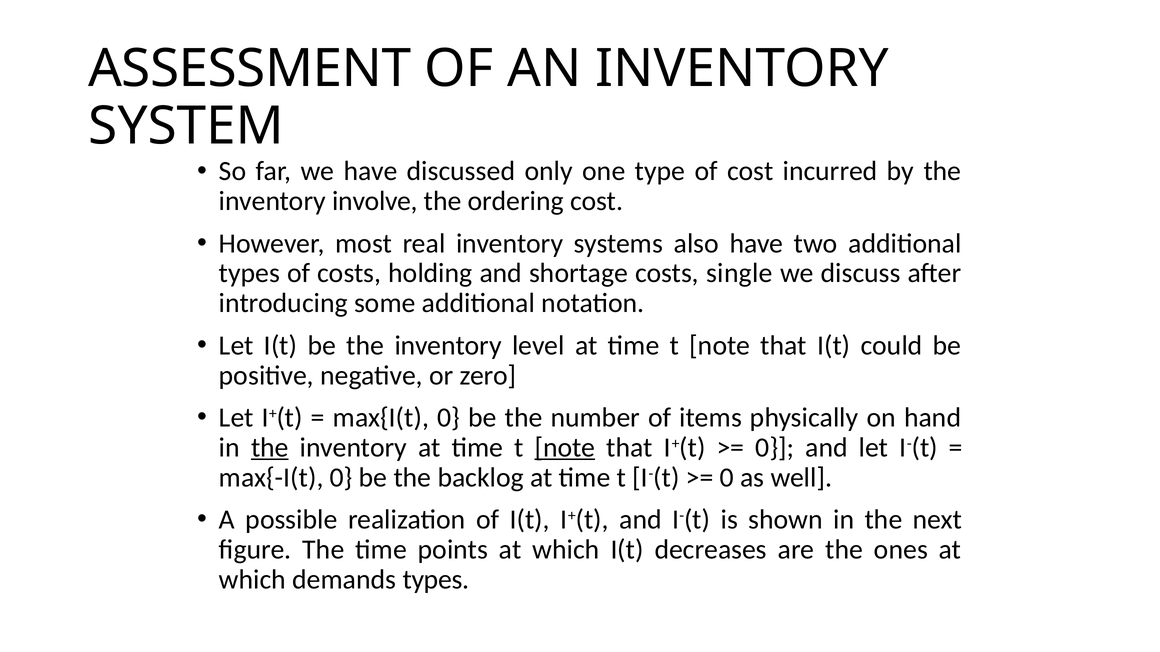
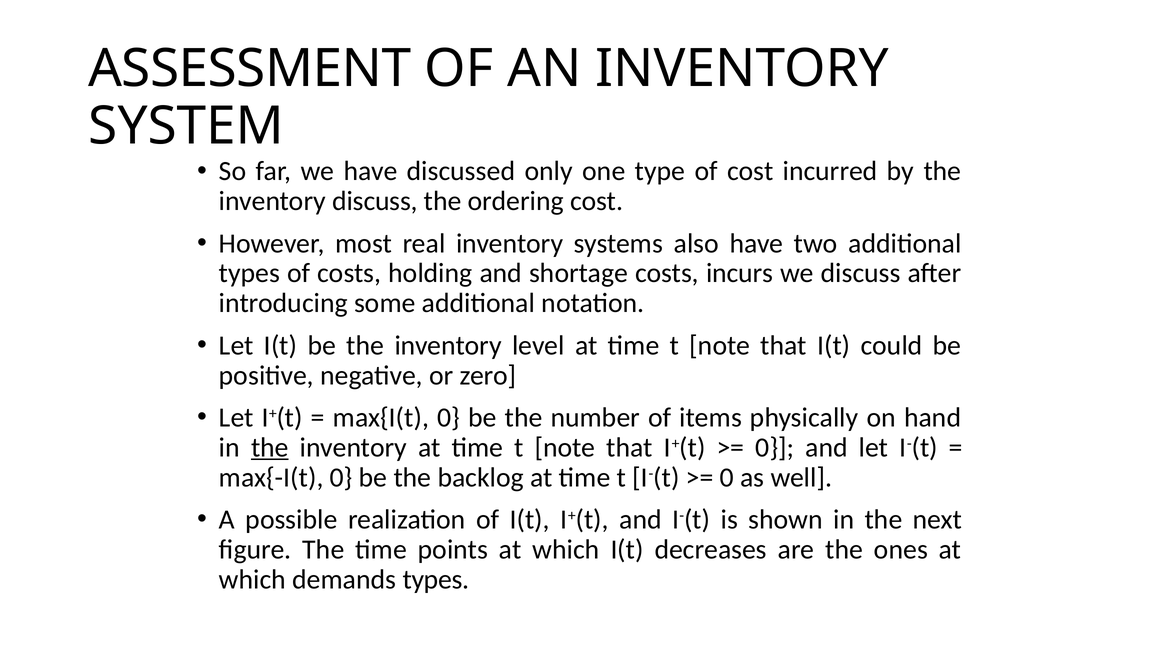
inventory involve: involve -> discuss
single: single -> incurs
note at (565, 448) underline: present -> none
